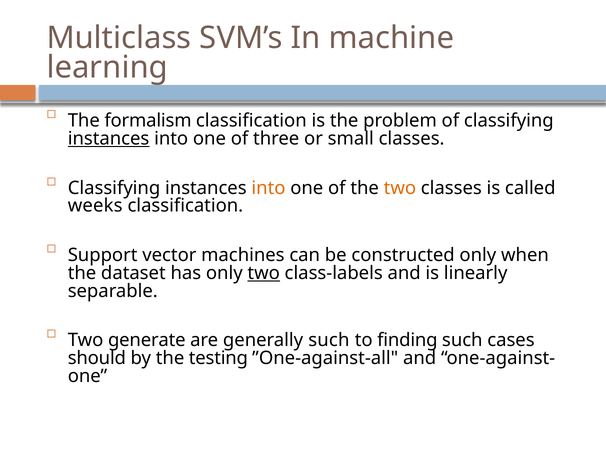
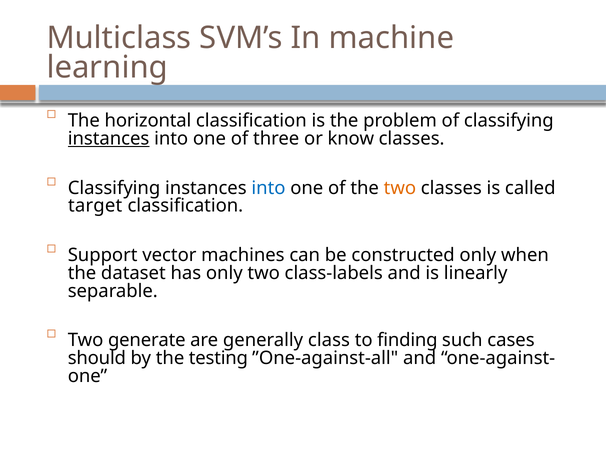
formalism: formalism -> horizontal
small: small -> know
into at (268, 188) colour: orange -> blue
weeks: weeks -> target
two at (264, 273) underline: present -> none
generally such: such -> class
